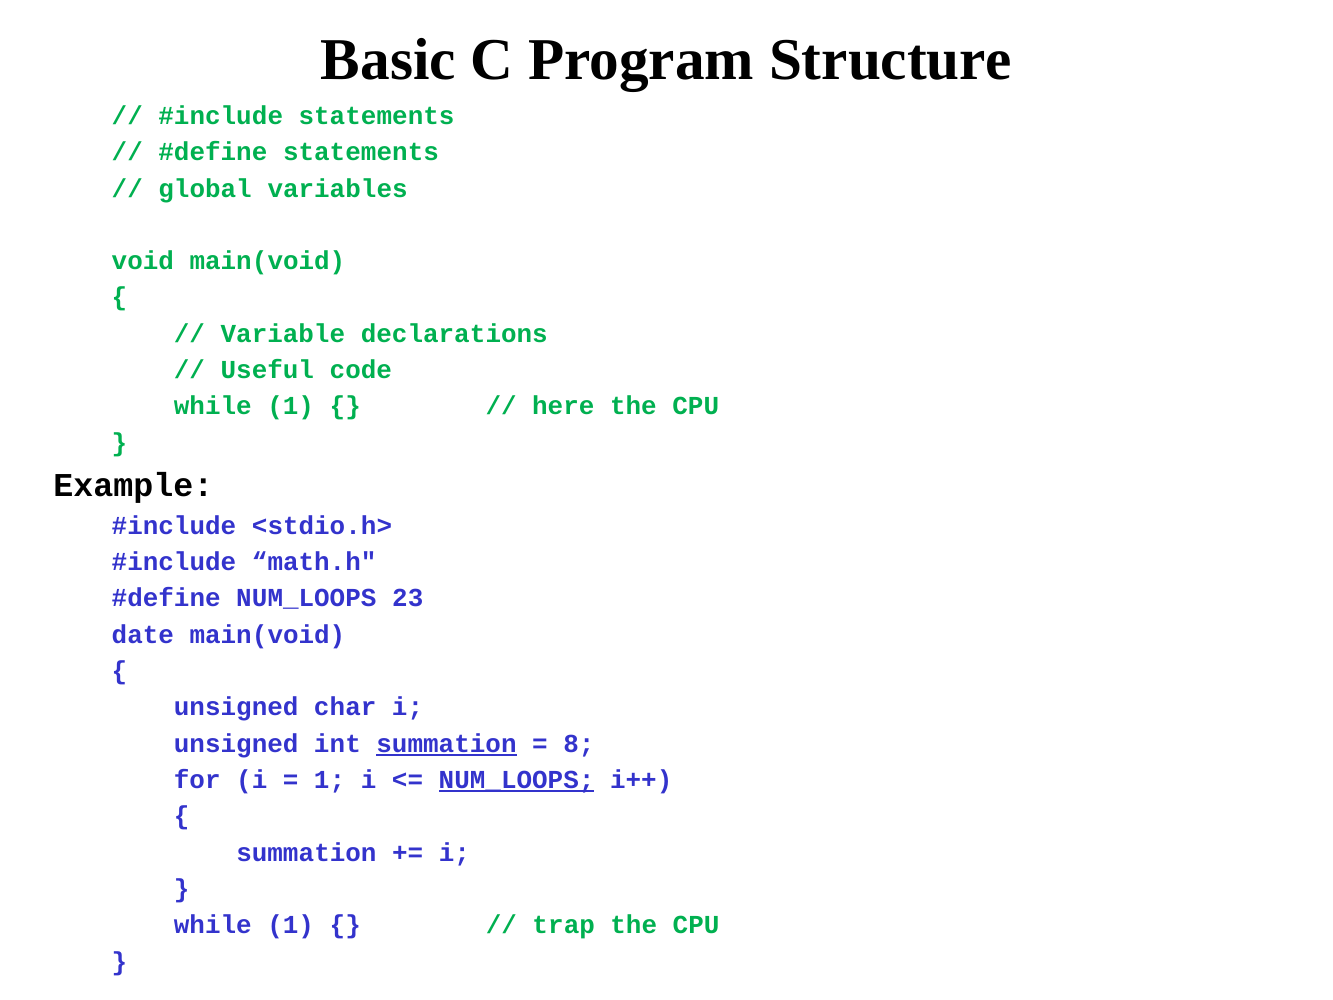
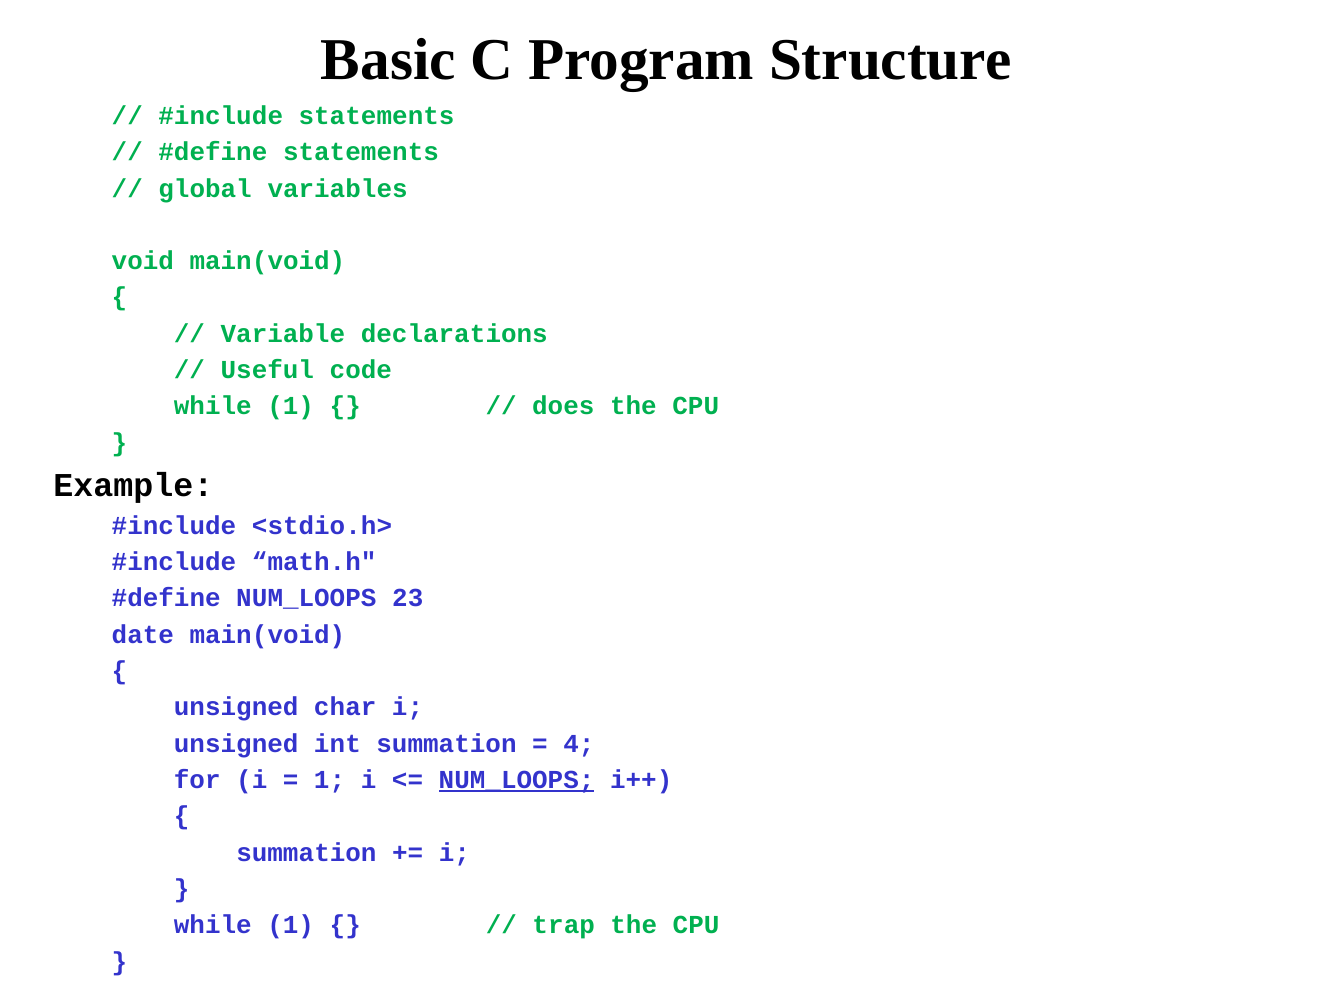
here: here -> does
summation at (446, 743) underline: present -> none
8: 8 -> 4
